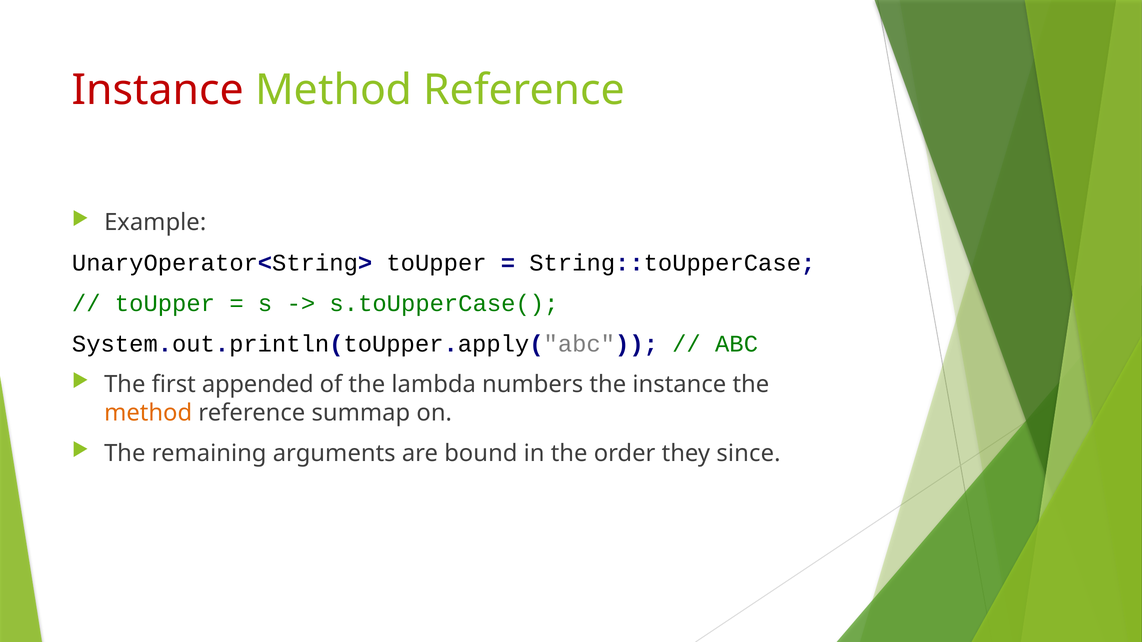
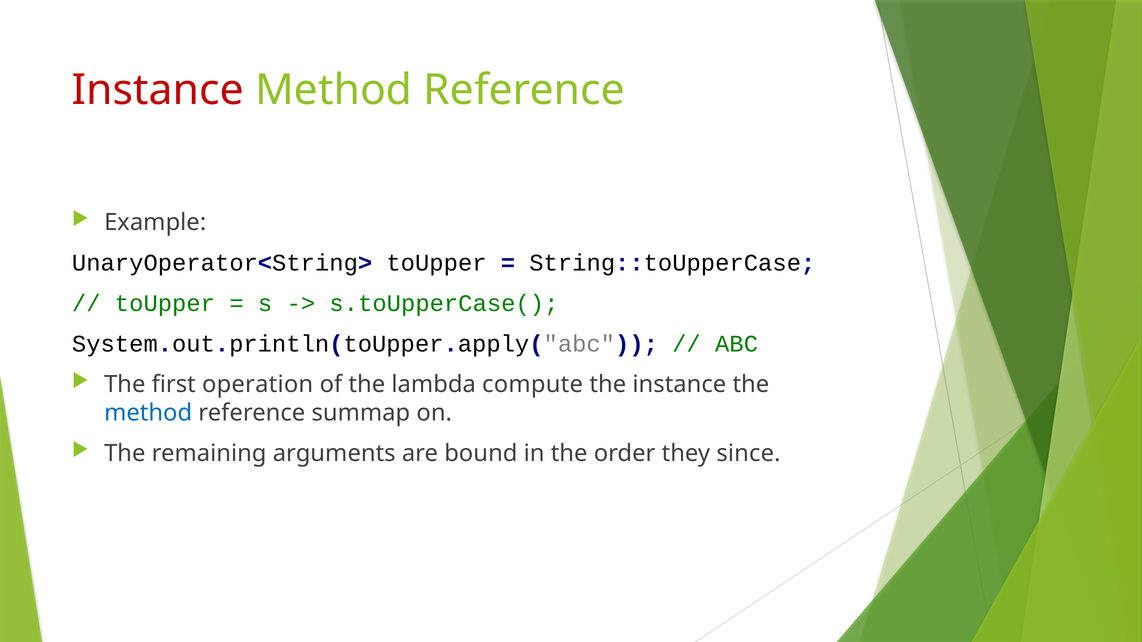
appended: appended -> operation
numbers: numbers -> compute
method at (148, 413) colour: orange -> blue
